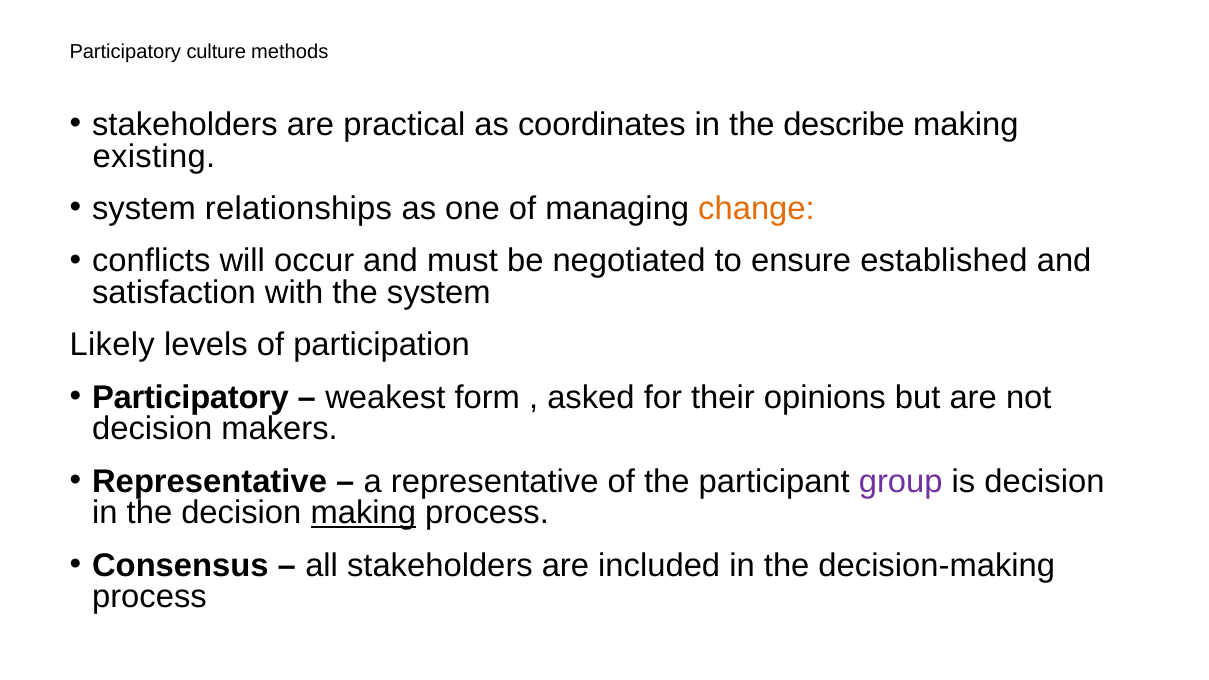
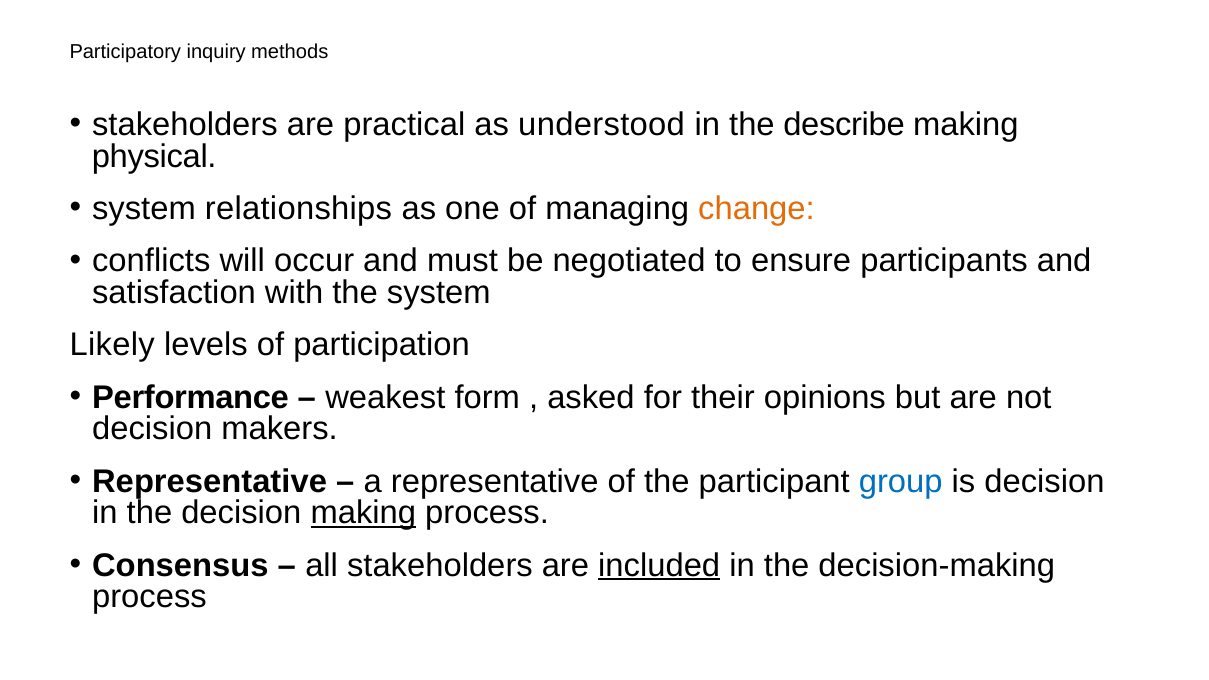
culture: culture -> inquiry
coordinates: coordinates -> understood
existing: existing -> physical
established: established -> participants
Participatory at (191, 397): Participatory -> Performance
group colour: purple -> blue
included underline: none -> present
